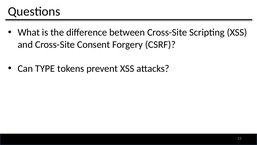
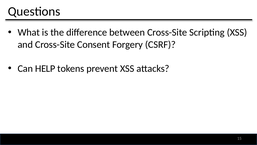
TYPE: TYPE -> HELP
